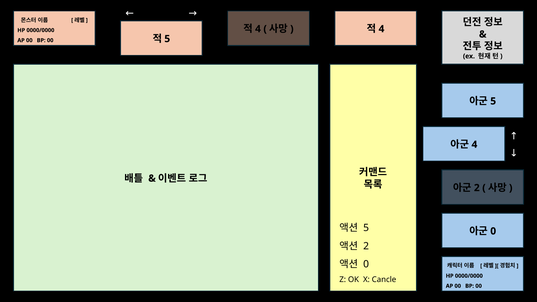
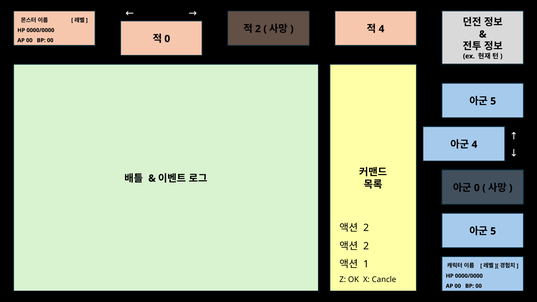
4 at (258, 29): 4 -> 2
5 at (167, 39): 5 -> 0
2 at (477, 188): 2 -> 0
5 at (366, 228): 5 -> 2
0 at (493, 231): 0 -> 5
0 at (366, 264): 0 -> 1
